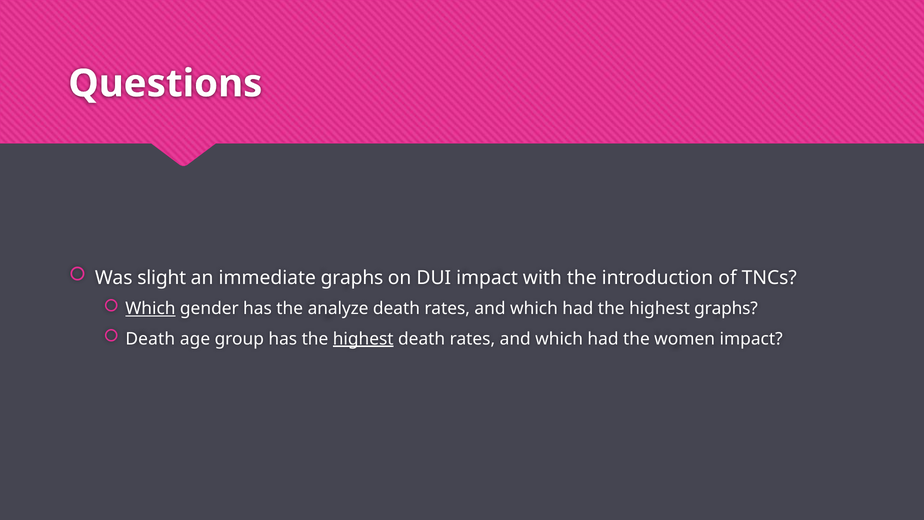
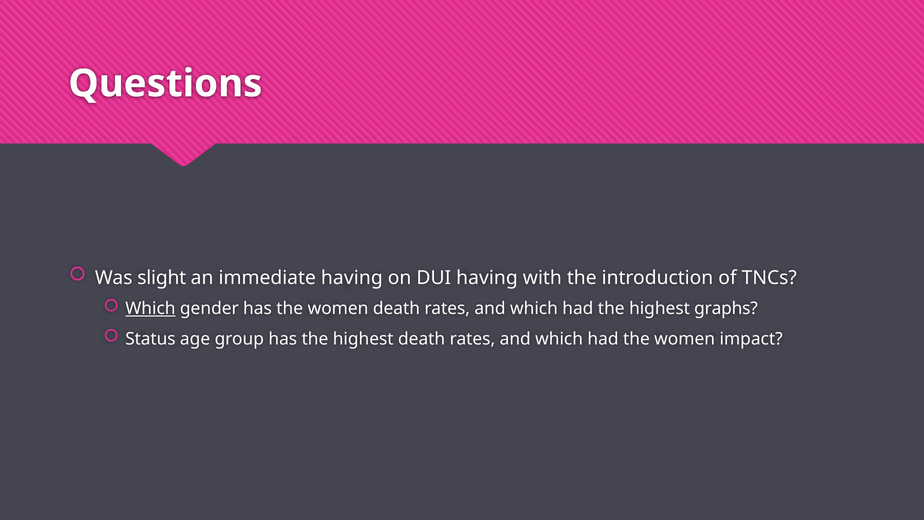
immediate graphs: graphs -> having
DUI impact: impact -> having
has the analyze: analyze -> women
Death at (150, 339): Death -> Status
highest at (363, 339) underline: present -> none
